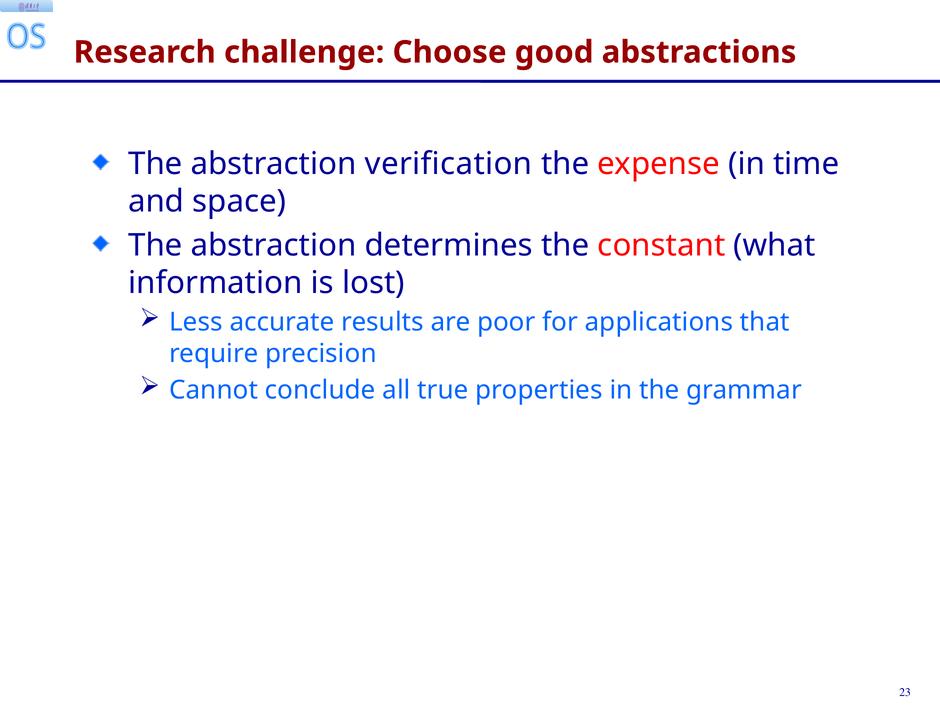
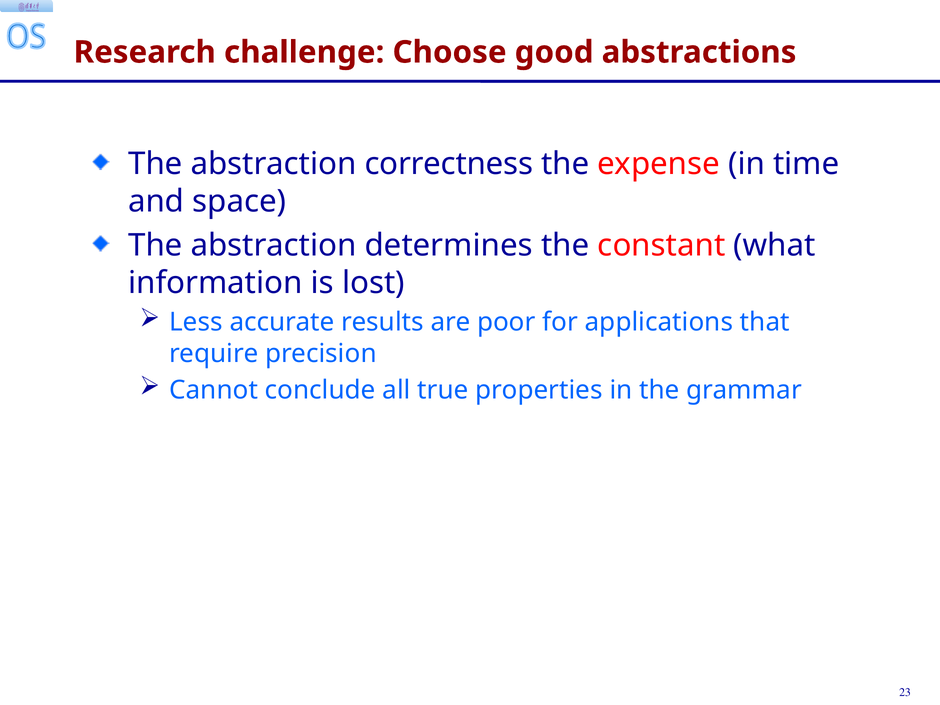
verification: verification -> correctness
